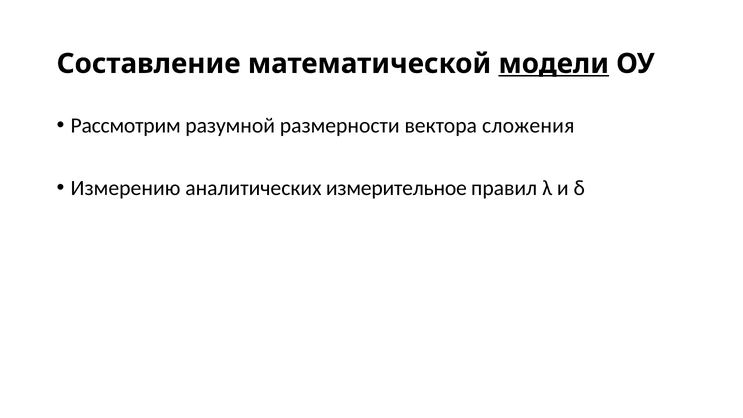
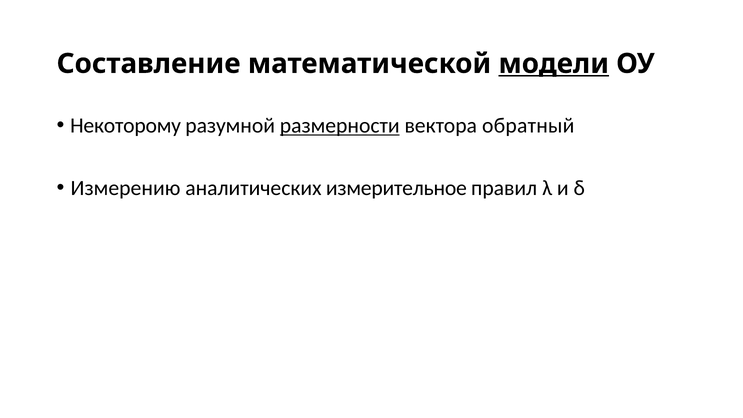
Рассмотрим: Рассмотрим -> Некоторому
размерности underline: none -> present
сложения: сложения -> обратный
